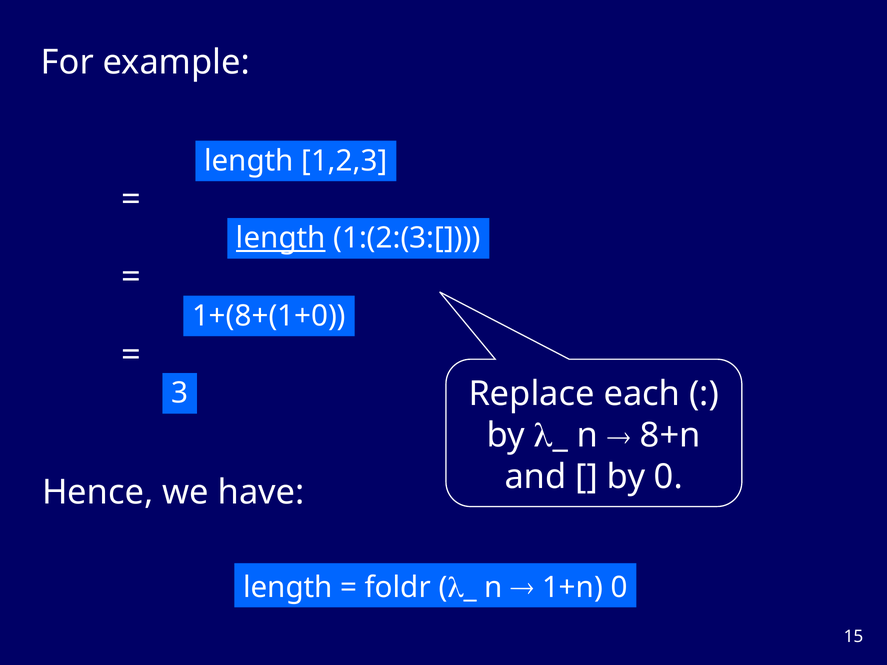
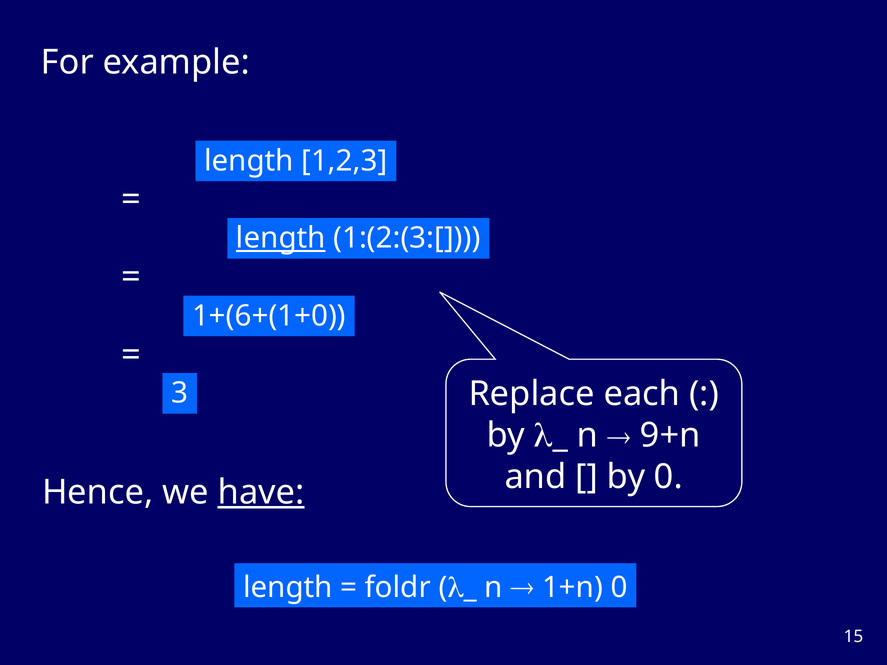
1+(8+(1+0: 1+(8+(1+0 -> 1+(6+(1+0
8+n: 8+n -> 9+n
have underline: none -> present
